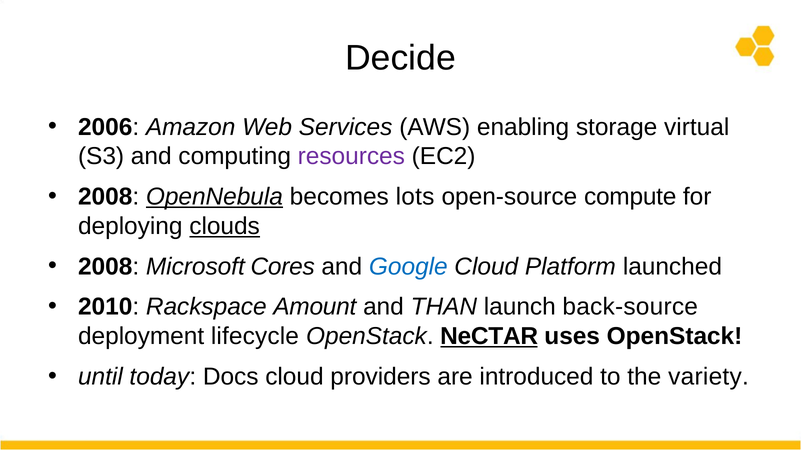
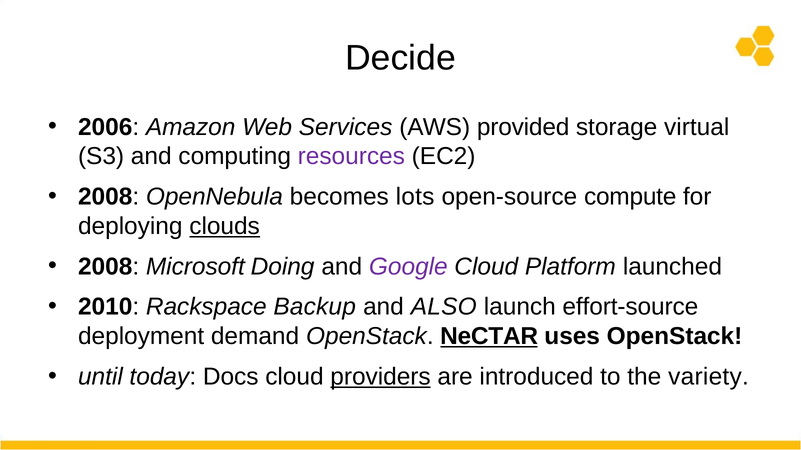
enabling: enabling -> provided
OpenNebula underline: present -> none
Cores: Cores -> Doing
Google colour: blue -> purple
Amount: Amount -> Backup
THAN: THAN -> ALSO
back-source: back-source -> effort-source
lifecycle: lifecycle -> demand
providers underline: none -> present
